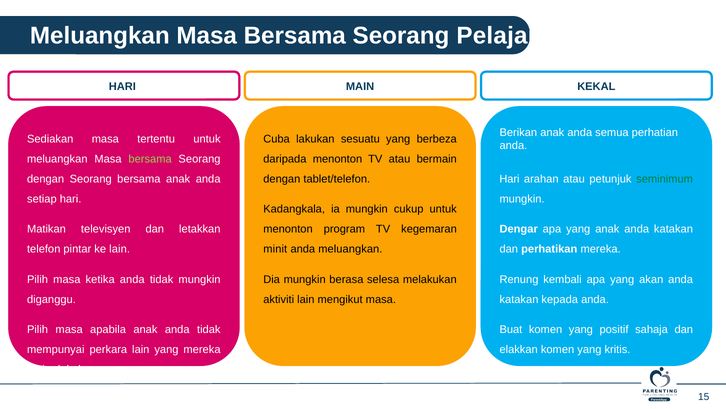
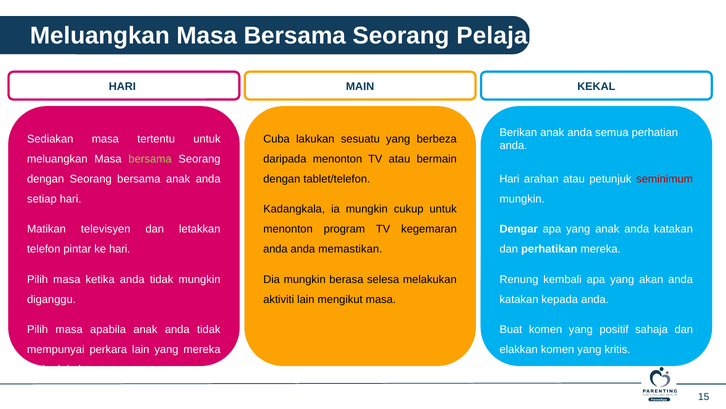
seminimum colour: green -> red
ke lain: lain -> hari
minit at (275, 249): minit -> anda
anda meluangkan: meluangkan -> memastikan
